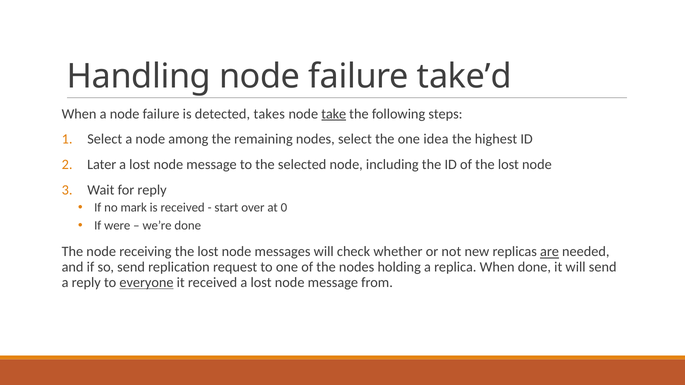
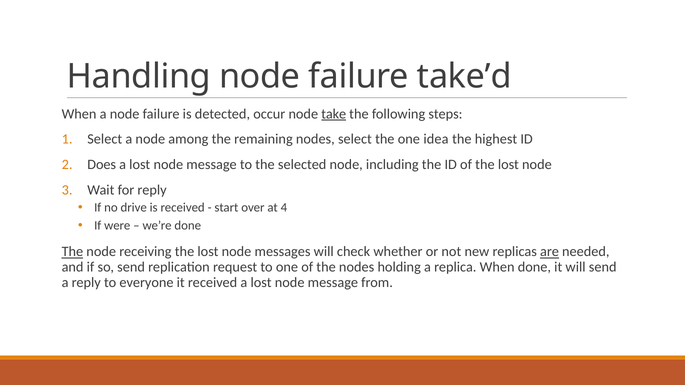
takes: takes -> occur
Later: Later -> Does
mark: mark -> drive
0: 0 -> 4
The at (72, 252) underline: none -> present
everyone underline: present -> none
